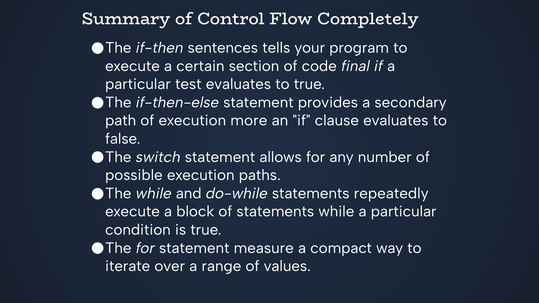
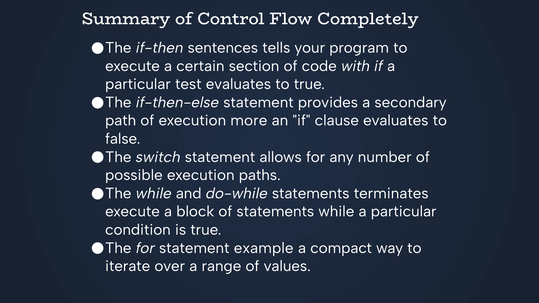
final: final -> with
repeatedly: repeatedly -> terminates
measure: measure -> example
